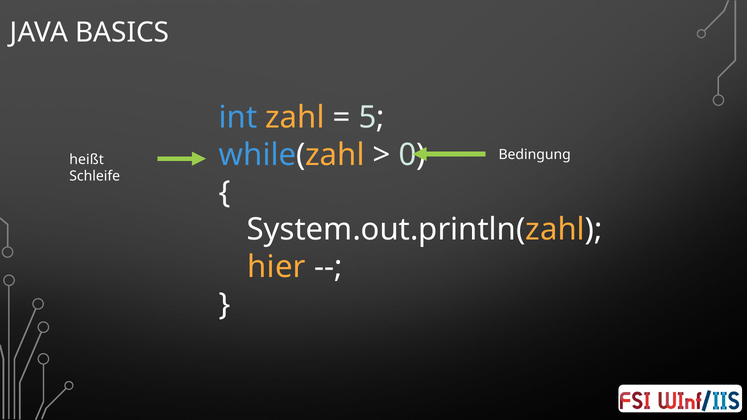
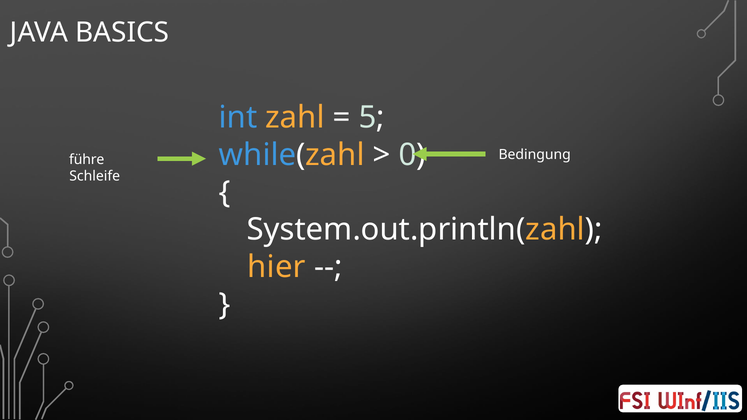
heißt: heißt -> führe
